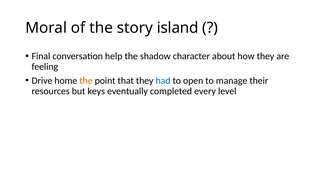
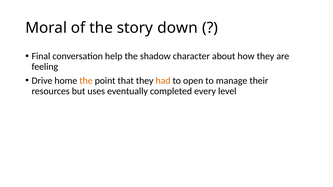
island: island -> down
had colour: blue -> orange
keys: keys -> uses
